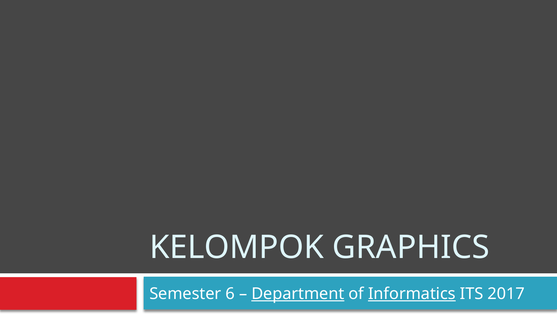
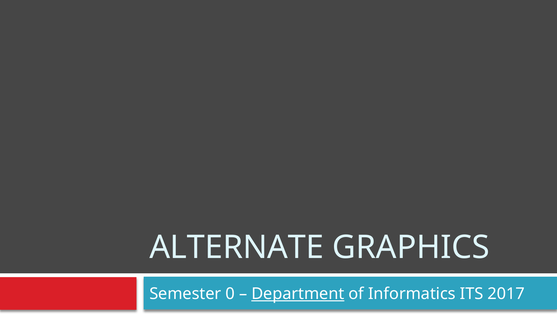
KELOMPOK: KELOMPOK -> ALTERNATE
6: 6 -> 0
Informatics underline: present -> none
